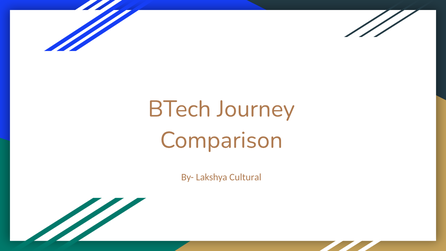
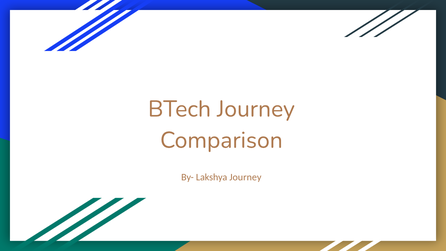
Lakshya Cultural: Cultural -> Journey
